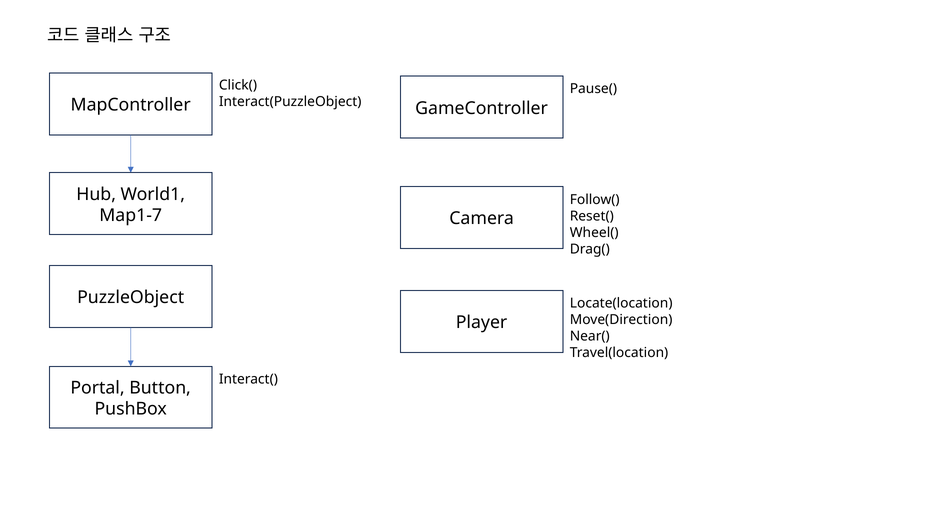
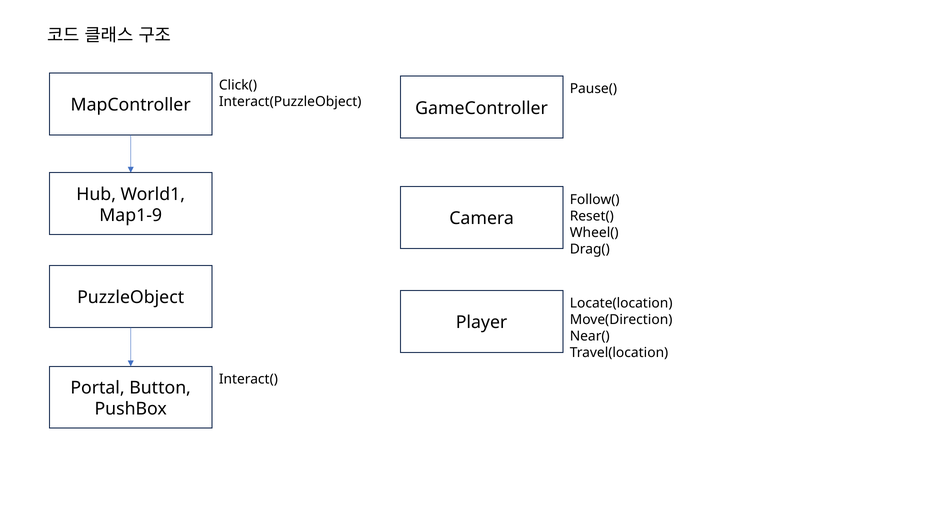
Map1-7: Map1-7 -> Map1-9
